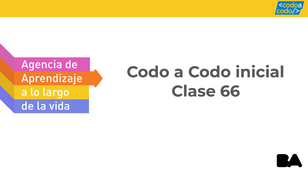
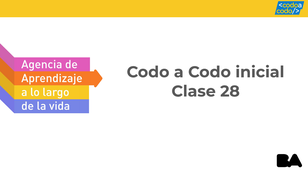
66: 66 -> 28
